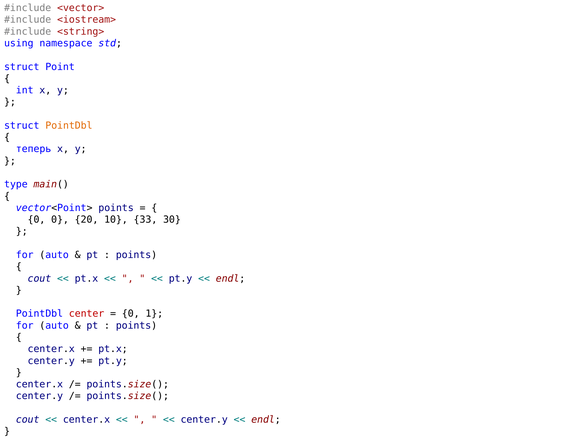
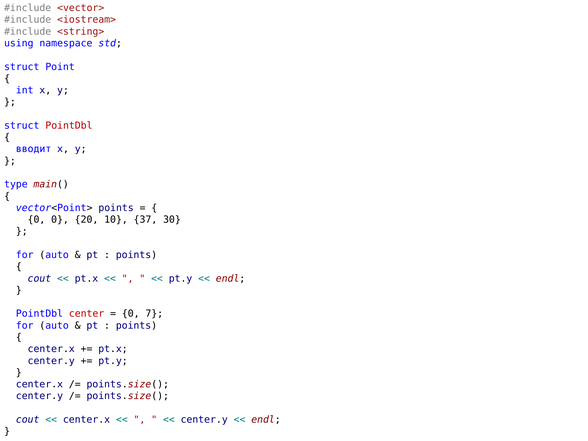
PointDbl at (69, 126) colour: orange -> red
теперь: теперь -> вводит
33: 33 -> 37
1: 1 -> 7
